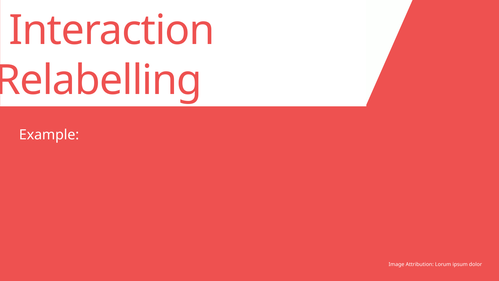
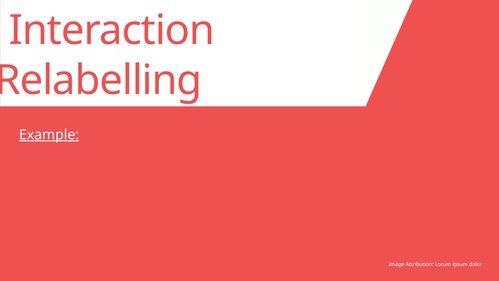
Example underline: none -> present
